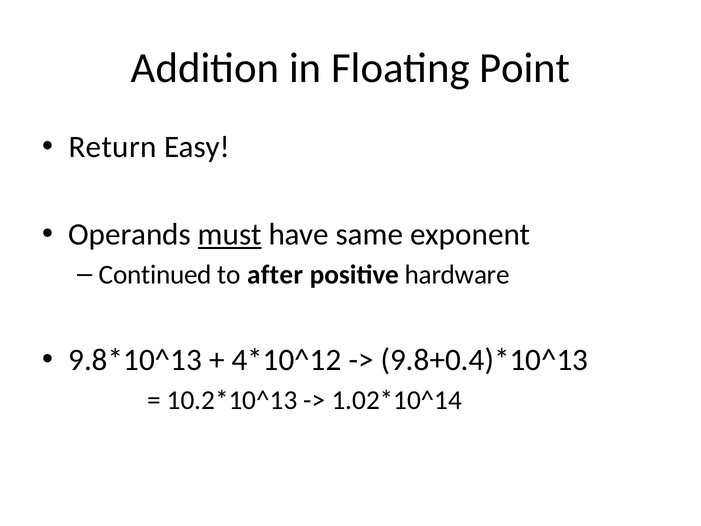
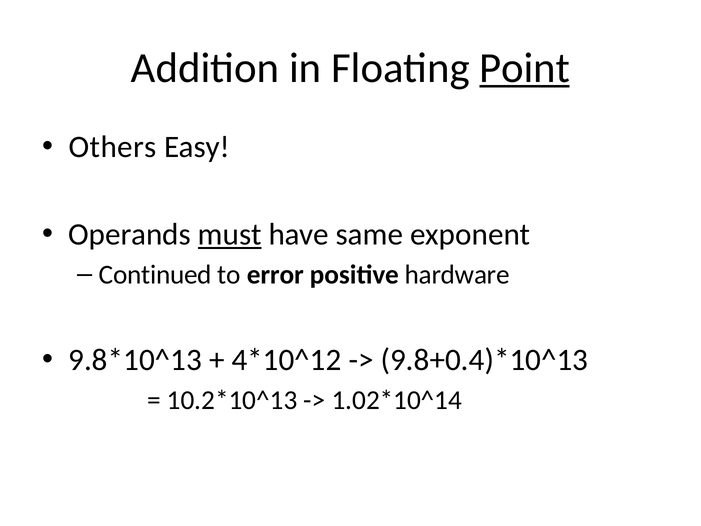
Point underline: none -> present
Return: Return -> Others
after: after -> error
